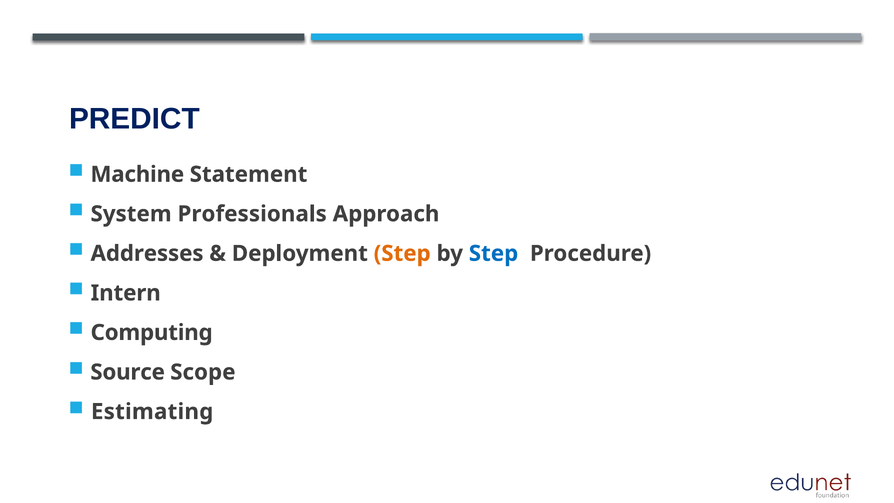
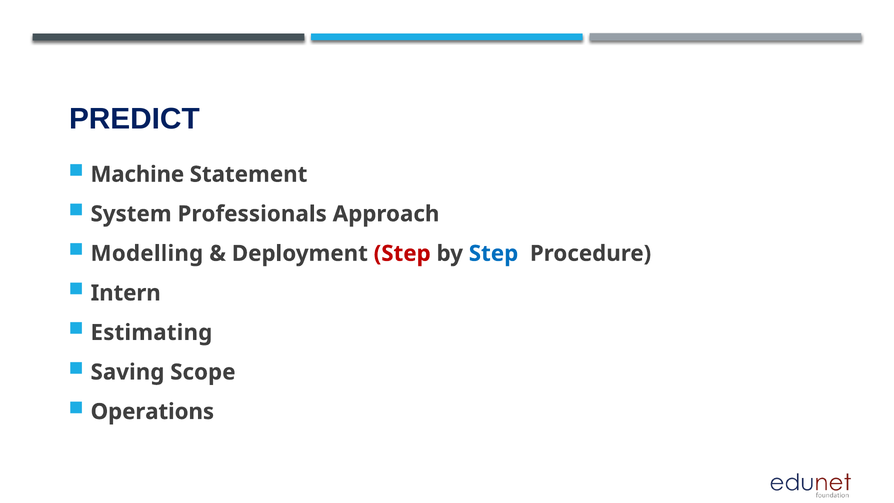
Addresses: Addresses -> Modelling
Step at (402, 253) colour: orange -> red
Computing: Computing -> Estimating
Source: Source -> Saving
Estimating: Estimating -> Operations
